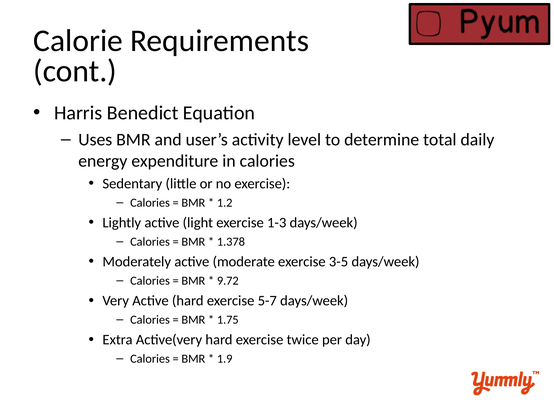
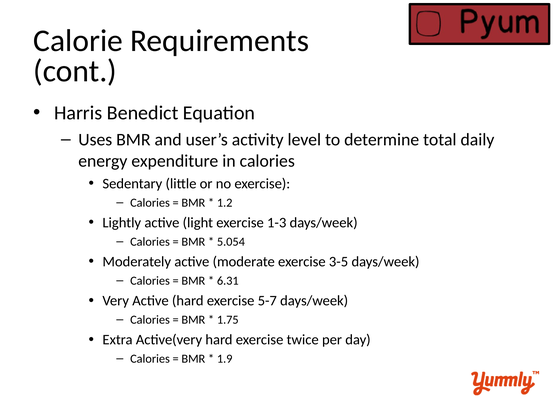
1.378: 1.378 -> 5.054
9.72: 9.72 -> 6.31
